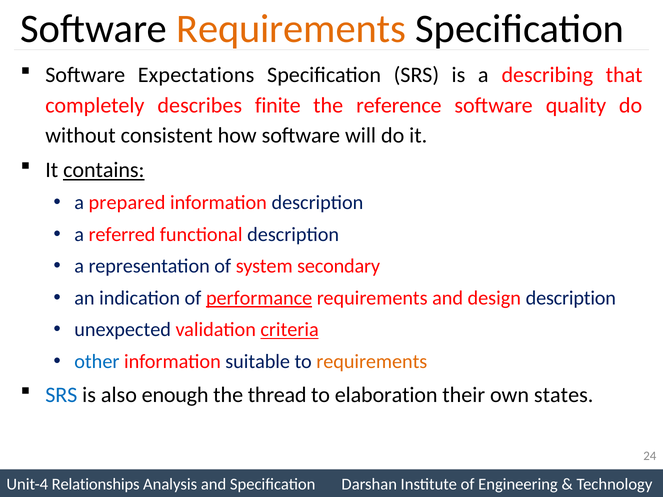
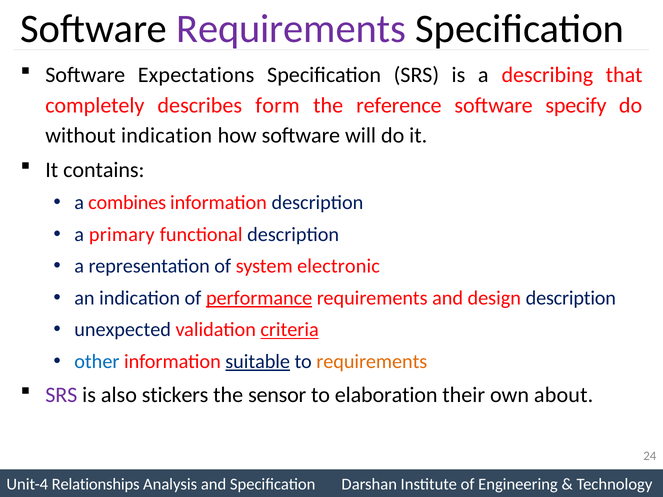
Requirements at (291, 29) colour: orange -> purple
finite: finite -> form
quality: quality -> specify
without consistent: consistent -> indication
contains underline: present -> none
prepared: prepared -> combines
referred: referred -> primary
secondary: secondary -> electronic
suitable underline: none -> present
SRS at (61, 395) colour: blue -> purple
enough: enough -> stickers
thread: thread -> sensor
states: states -> about
